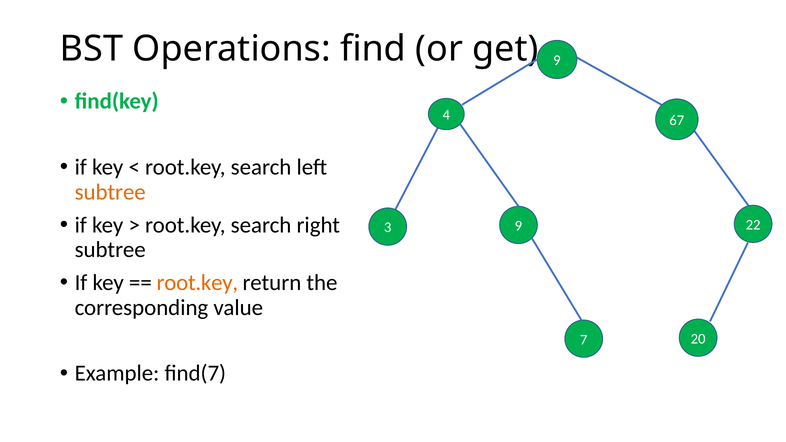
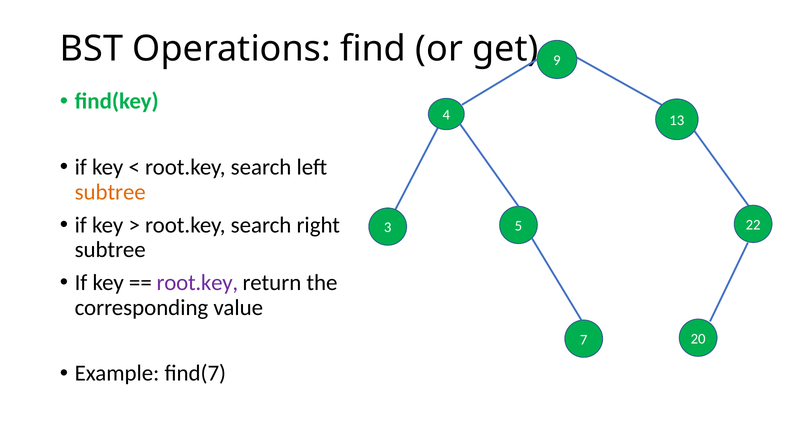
67: 67 -> 13
3 9: 9 -> 5
root.key at (197, 283) colour: orange -> purple
